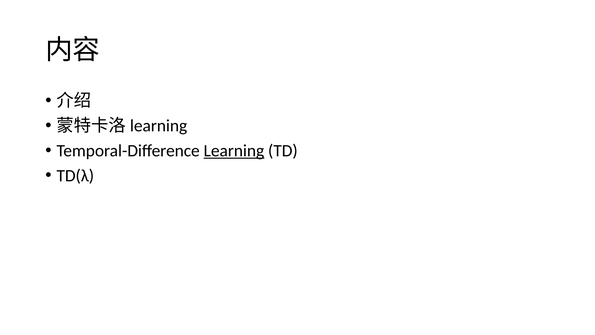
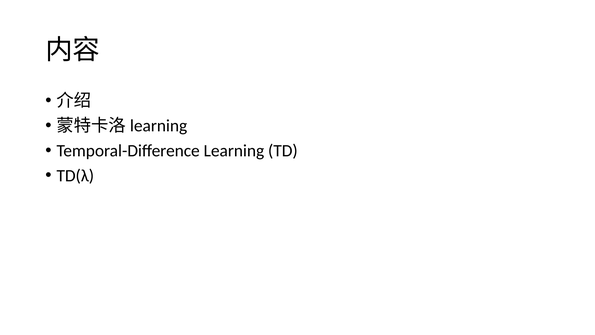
Learning underline: present -> none
